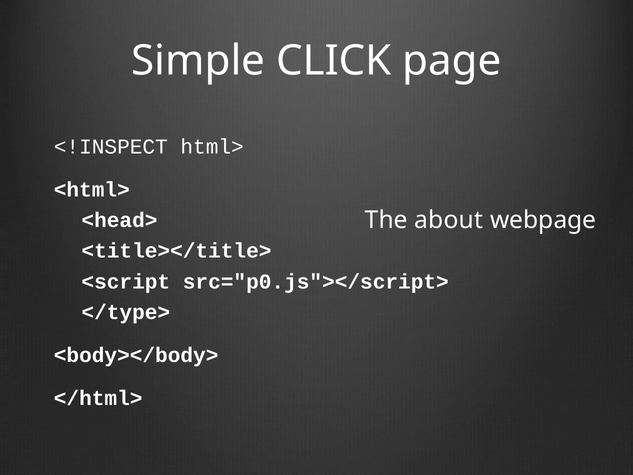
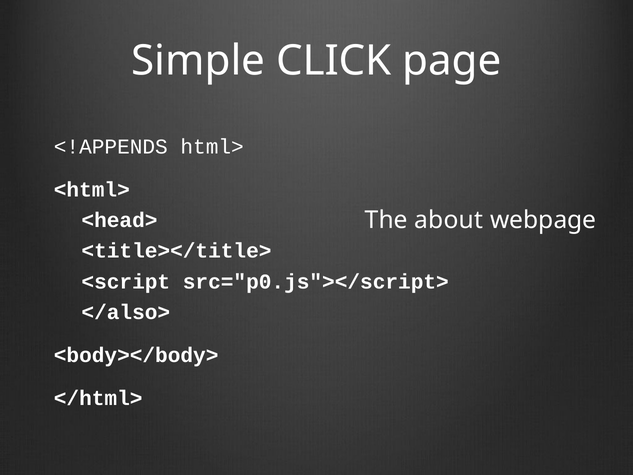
<!INSPECT: <!INSPECT -> <!APPENDS
</type>: </type> -> </also>
